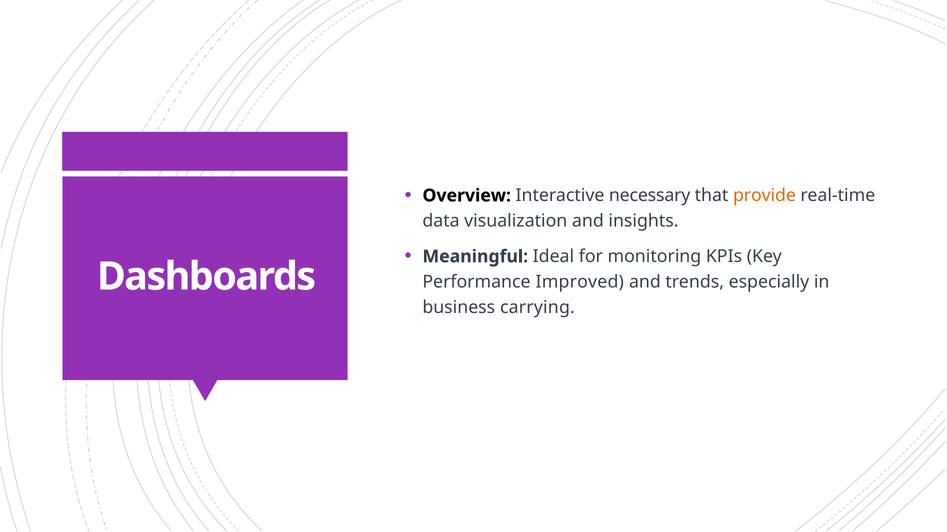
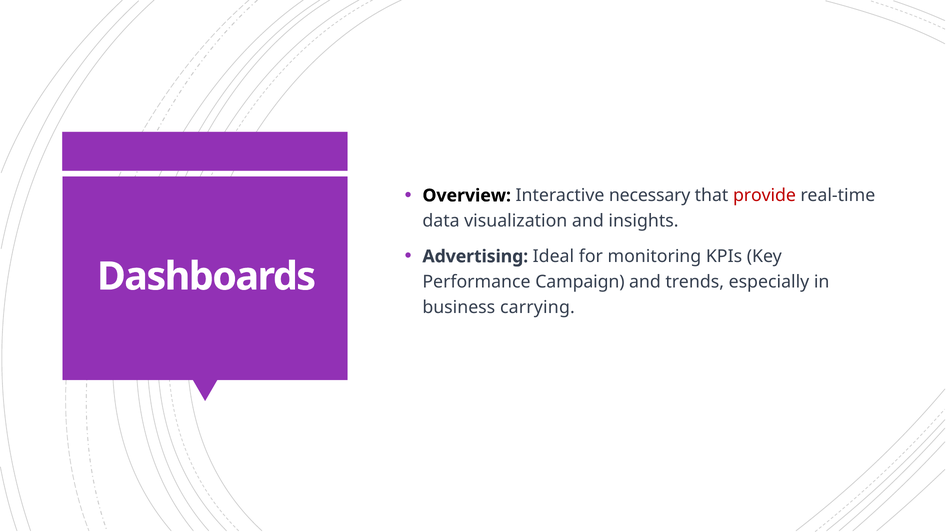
provide colour: orange -> red
Meaningful: Meaningful -> Advertising
Improved: Improved -> Campaign
